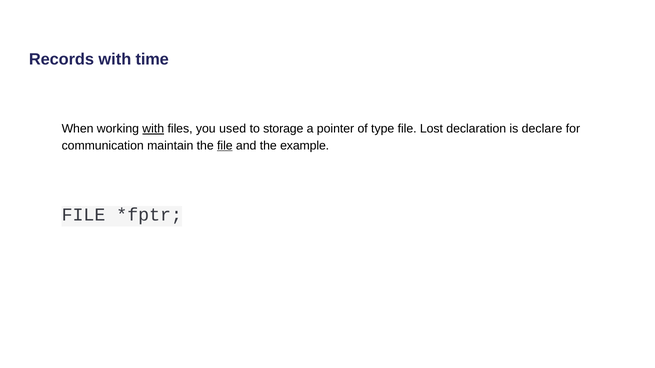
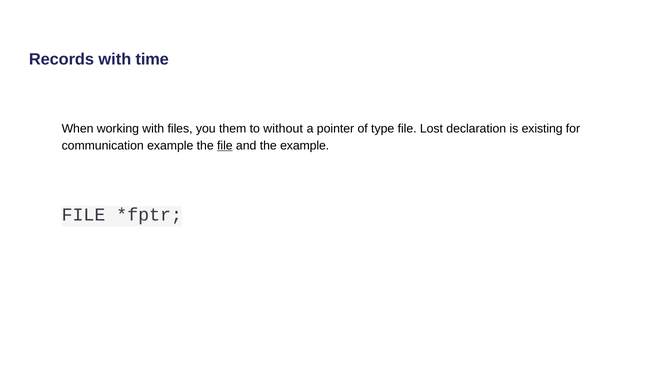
with at (153, 129) underline: present -> none
used: used -> them
storage: storage -> without
declare: declare -> existing
communication maintain: maintain -> example
